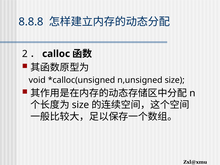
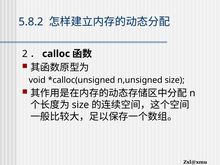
8.8.8: 8.8.8 -> 5.8.2
